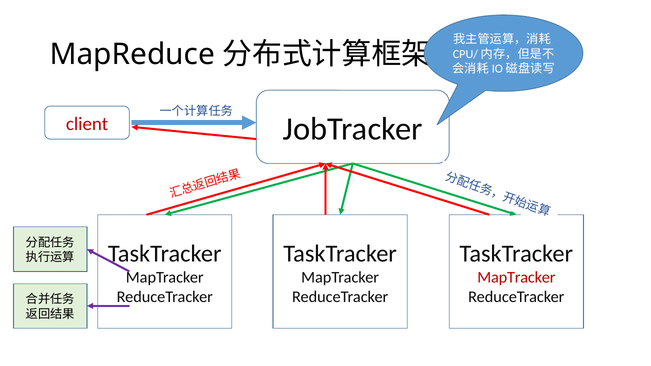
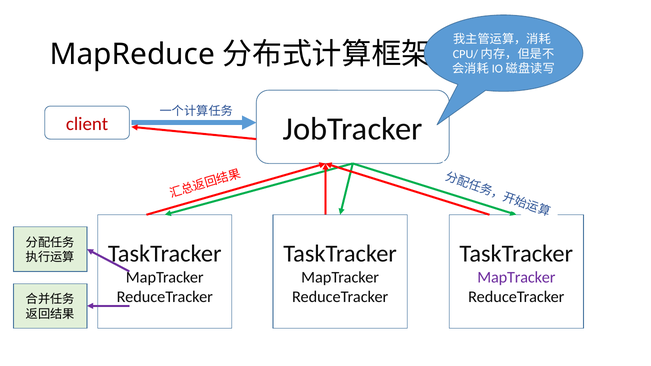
MapTracker at (516, 278) colour: red -> purple
